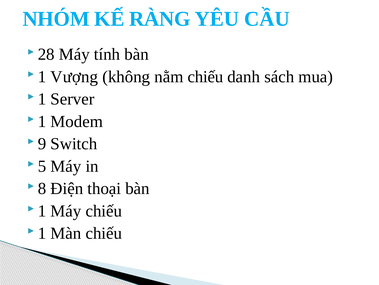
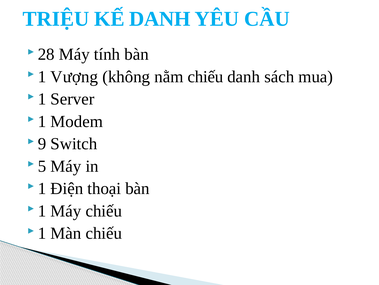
NHÓM: NHÓM -> TRIỆU
KẾ RÀNG: RÀNG -> DANH
8 at (42, 188): 8 -> 1
